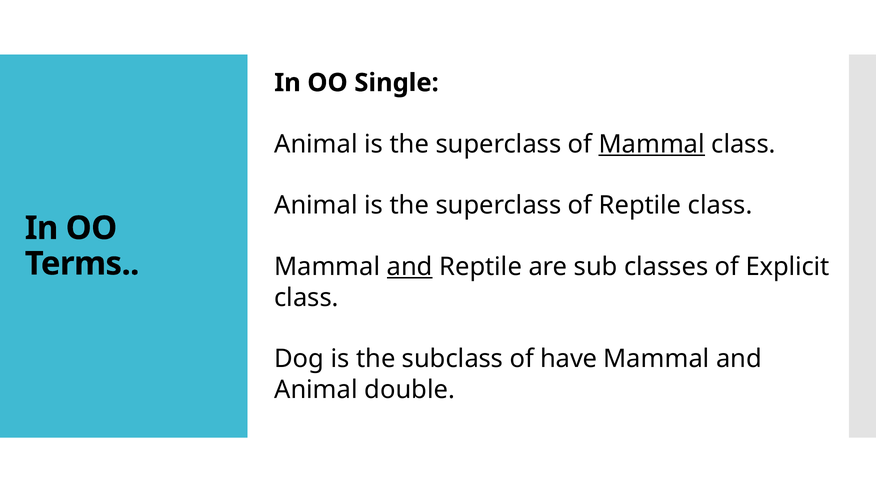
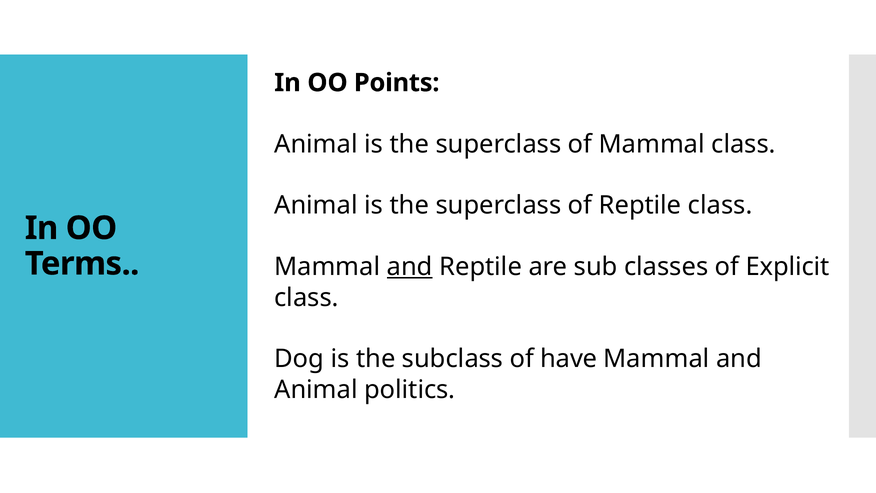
Single: Single -> Points
Mammal at (652, 144) underline: present -> none
double: double -> politics
